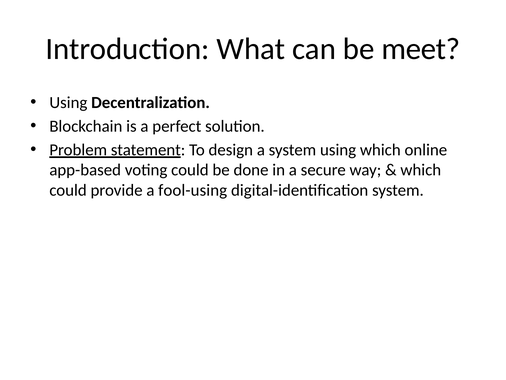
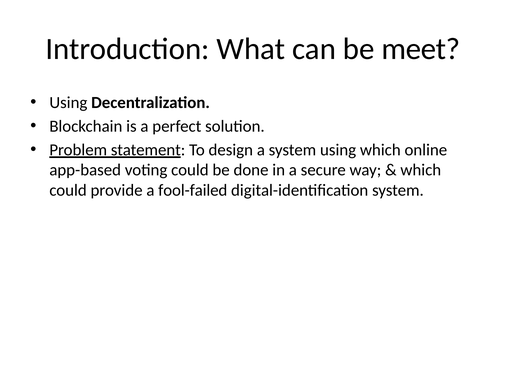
fool-using: fool-using -> fool-failed
